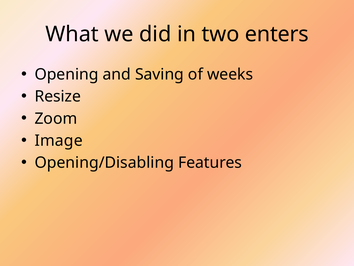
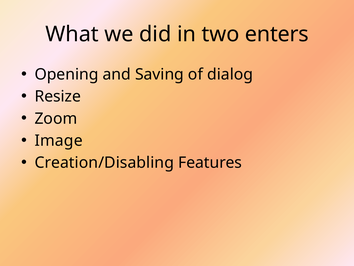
weeks: weeks -> dialog
Opening/Disabling: Opening/Disabling -> Creation/Disabling
